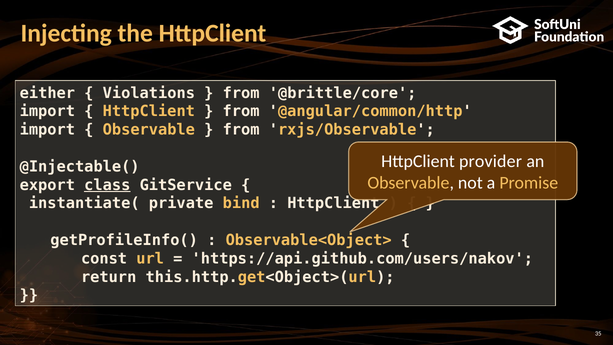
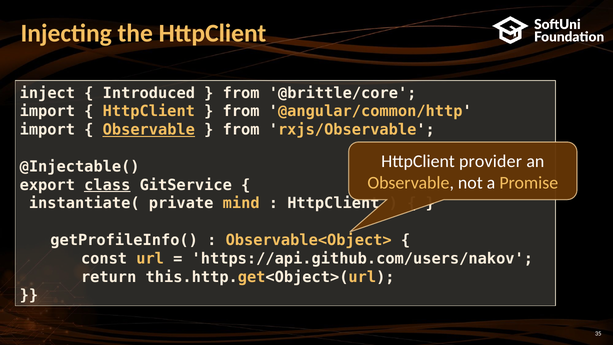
either: either -> inject
Violations: Violations -> Introduced
Observable at (149, 130) underline: none -> present
bind: bind -> mind
